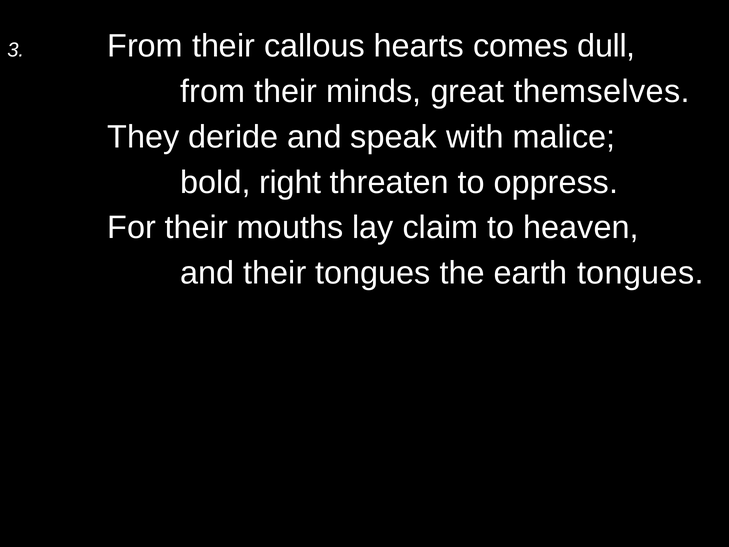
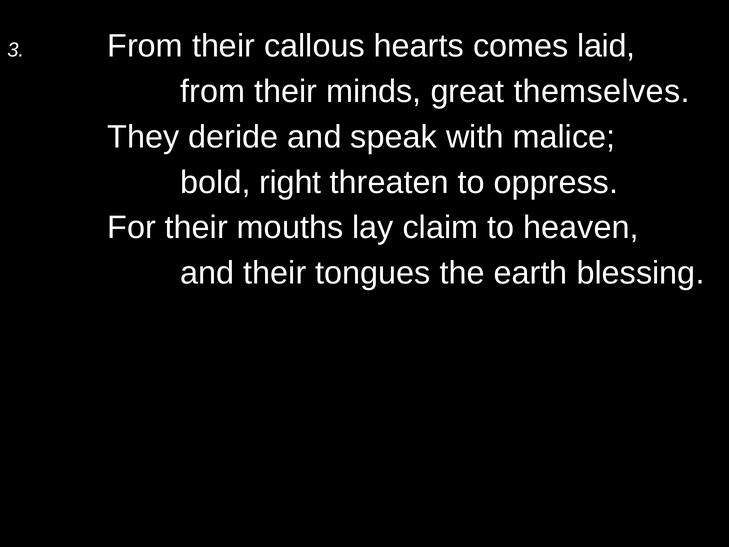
dull: dull -> laid
earth tongues: tongues -> blessing
